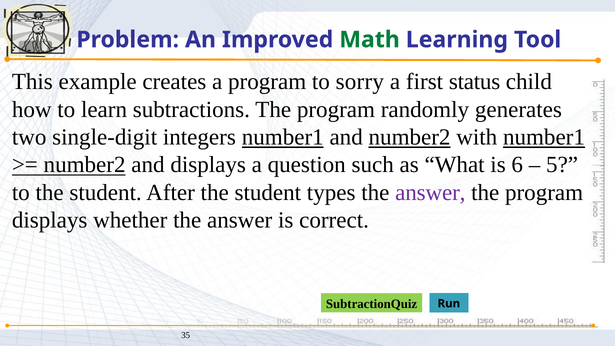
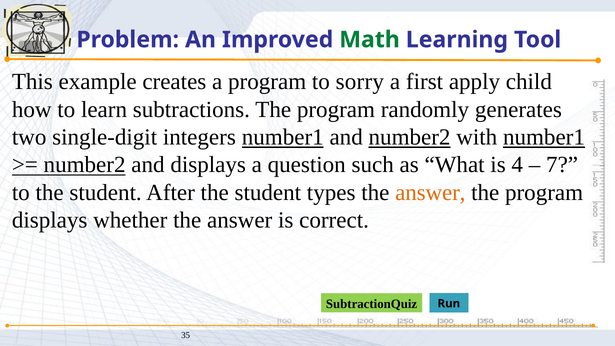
status: status -> apply
6: 6 -> 4
5: 5 -> 7
answer at (430, 192) colour: purple -> orange
